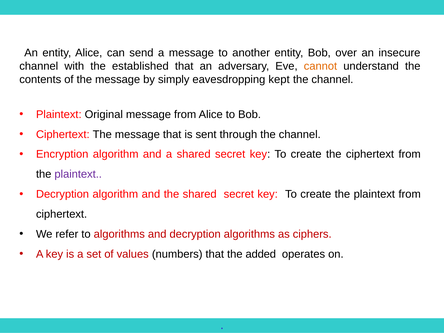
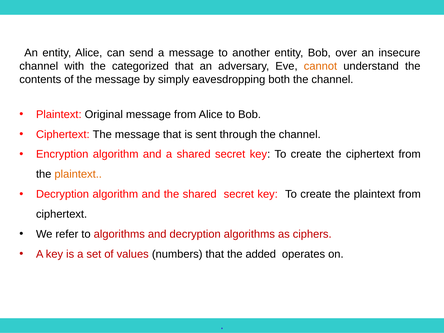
established: established -> categorized
kept: kept -> both
plaintext at (78, 174) colour: purple -> orange
